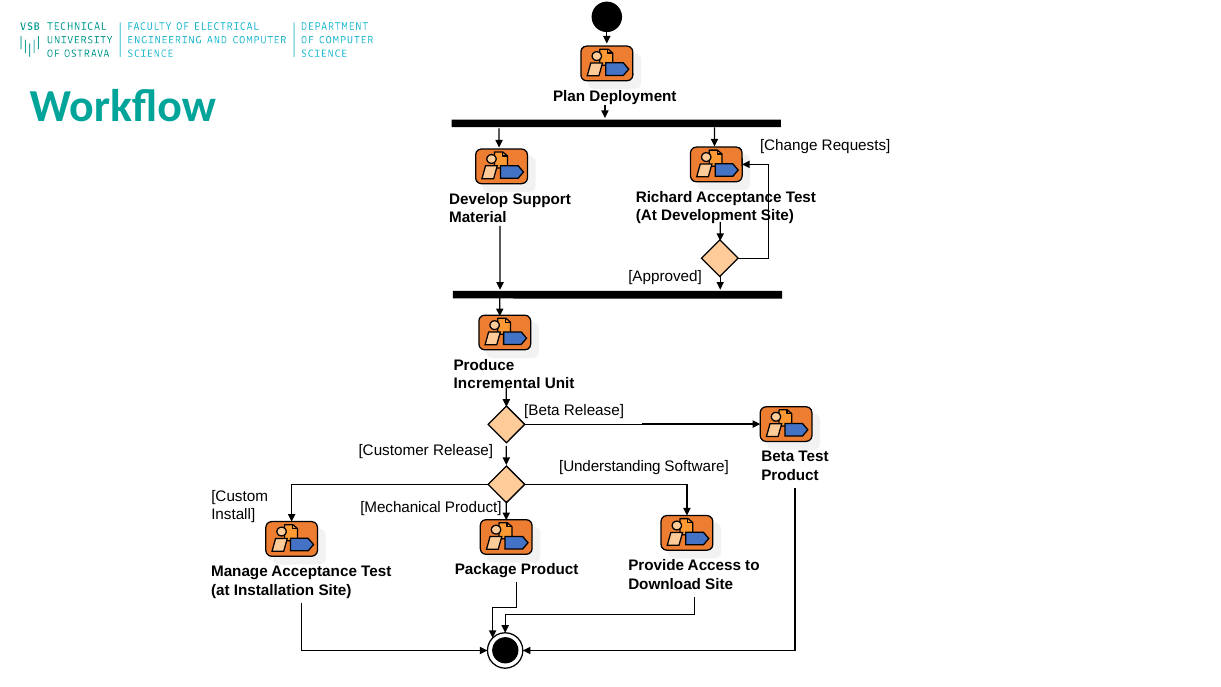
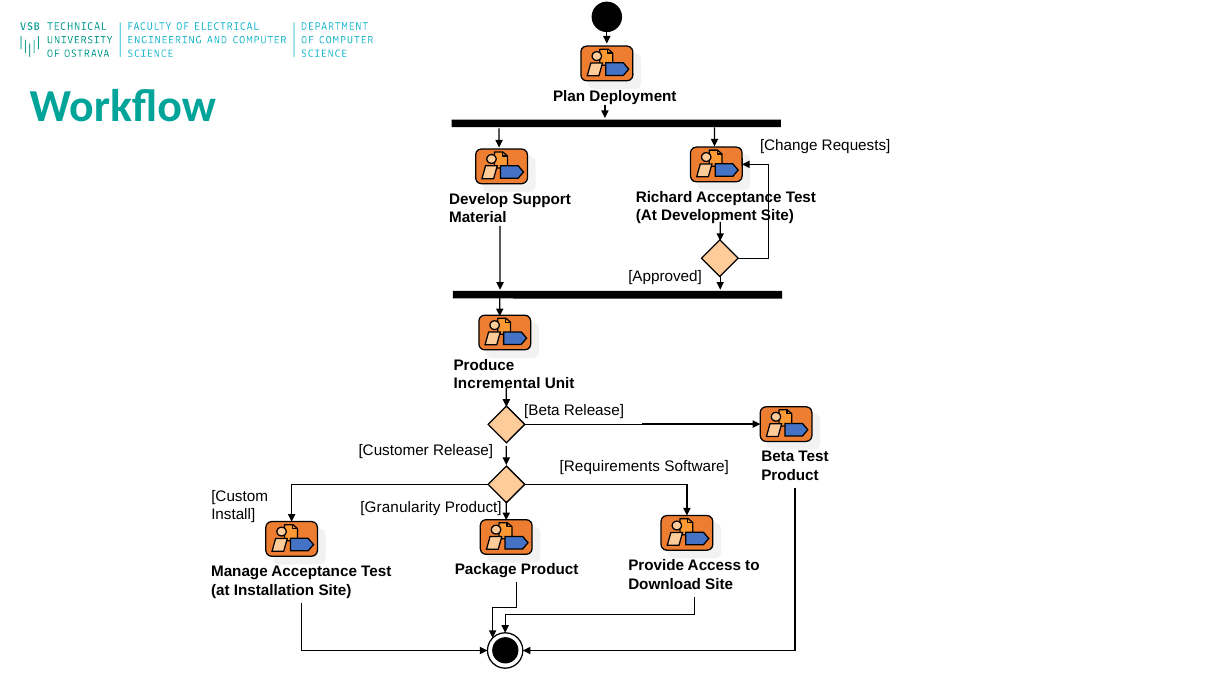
Understanding: Understanding -> Requirements
Mechanical: Mechanical -> Granularity
